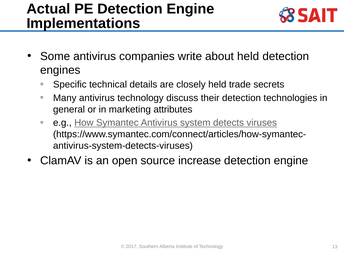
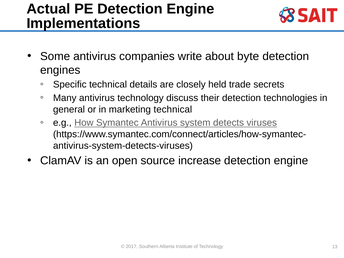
about held: held -> byte
marketing attributes: attributes -> technical
